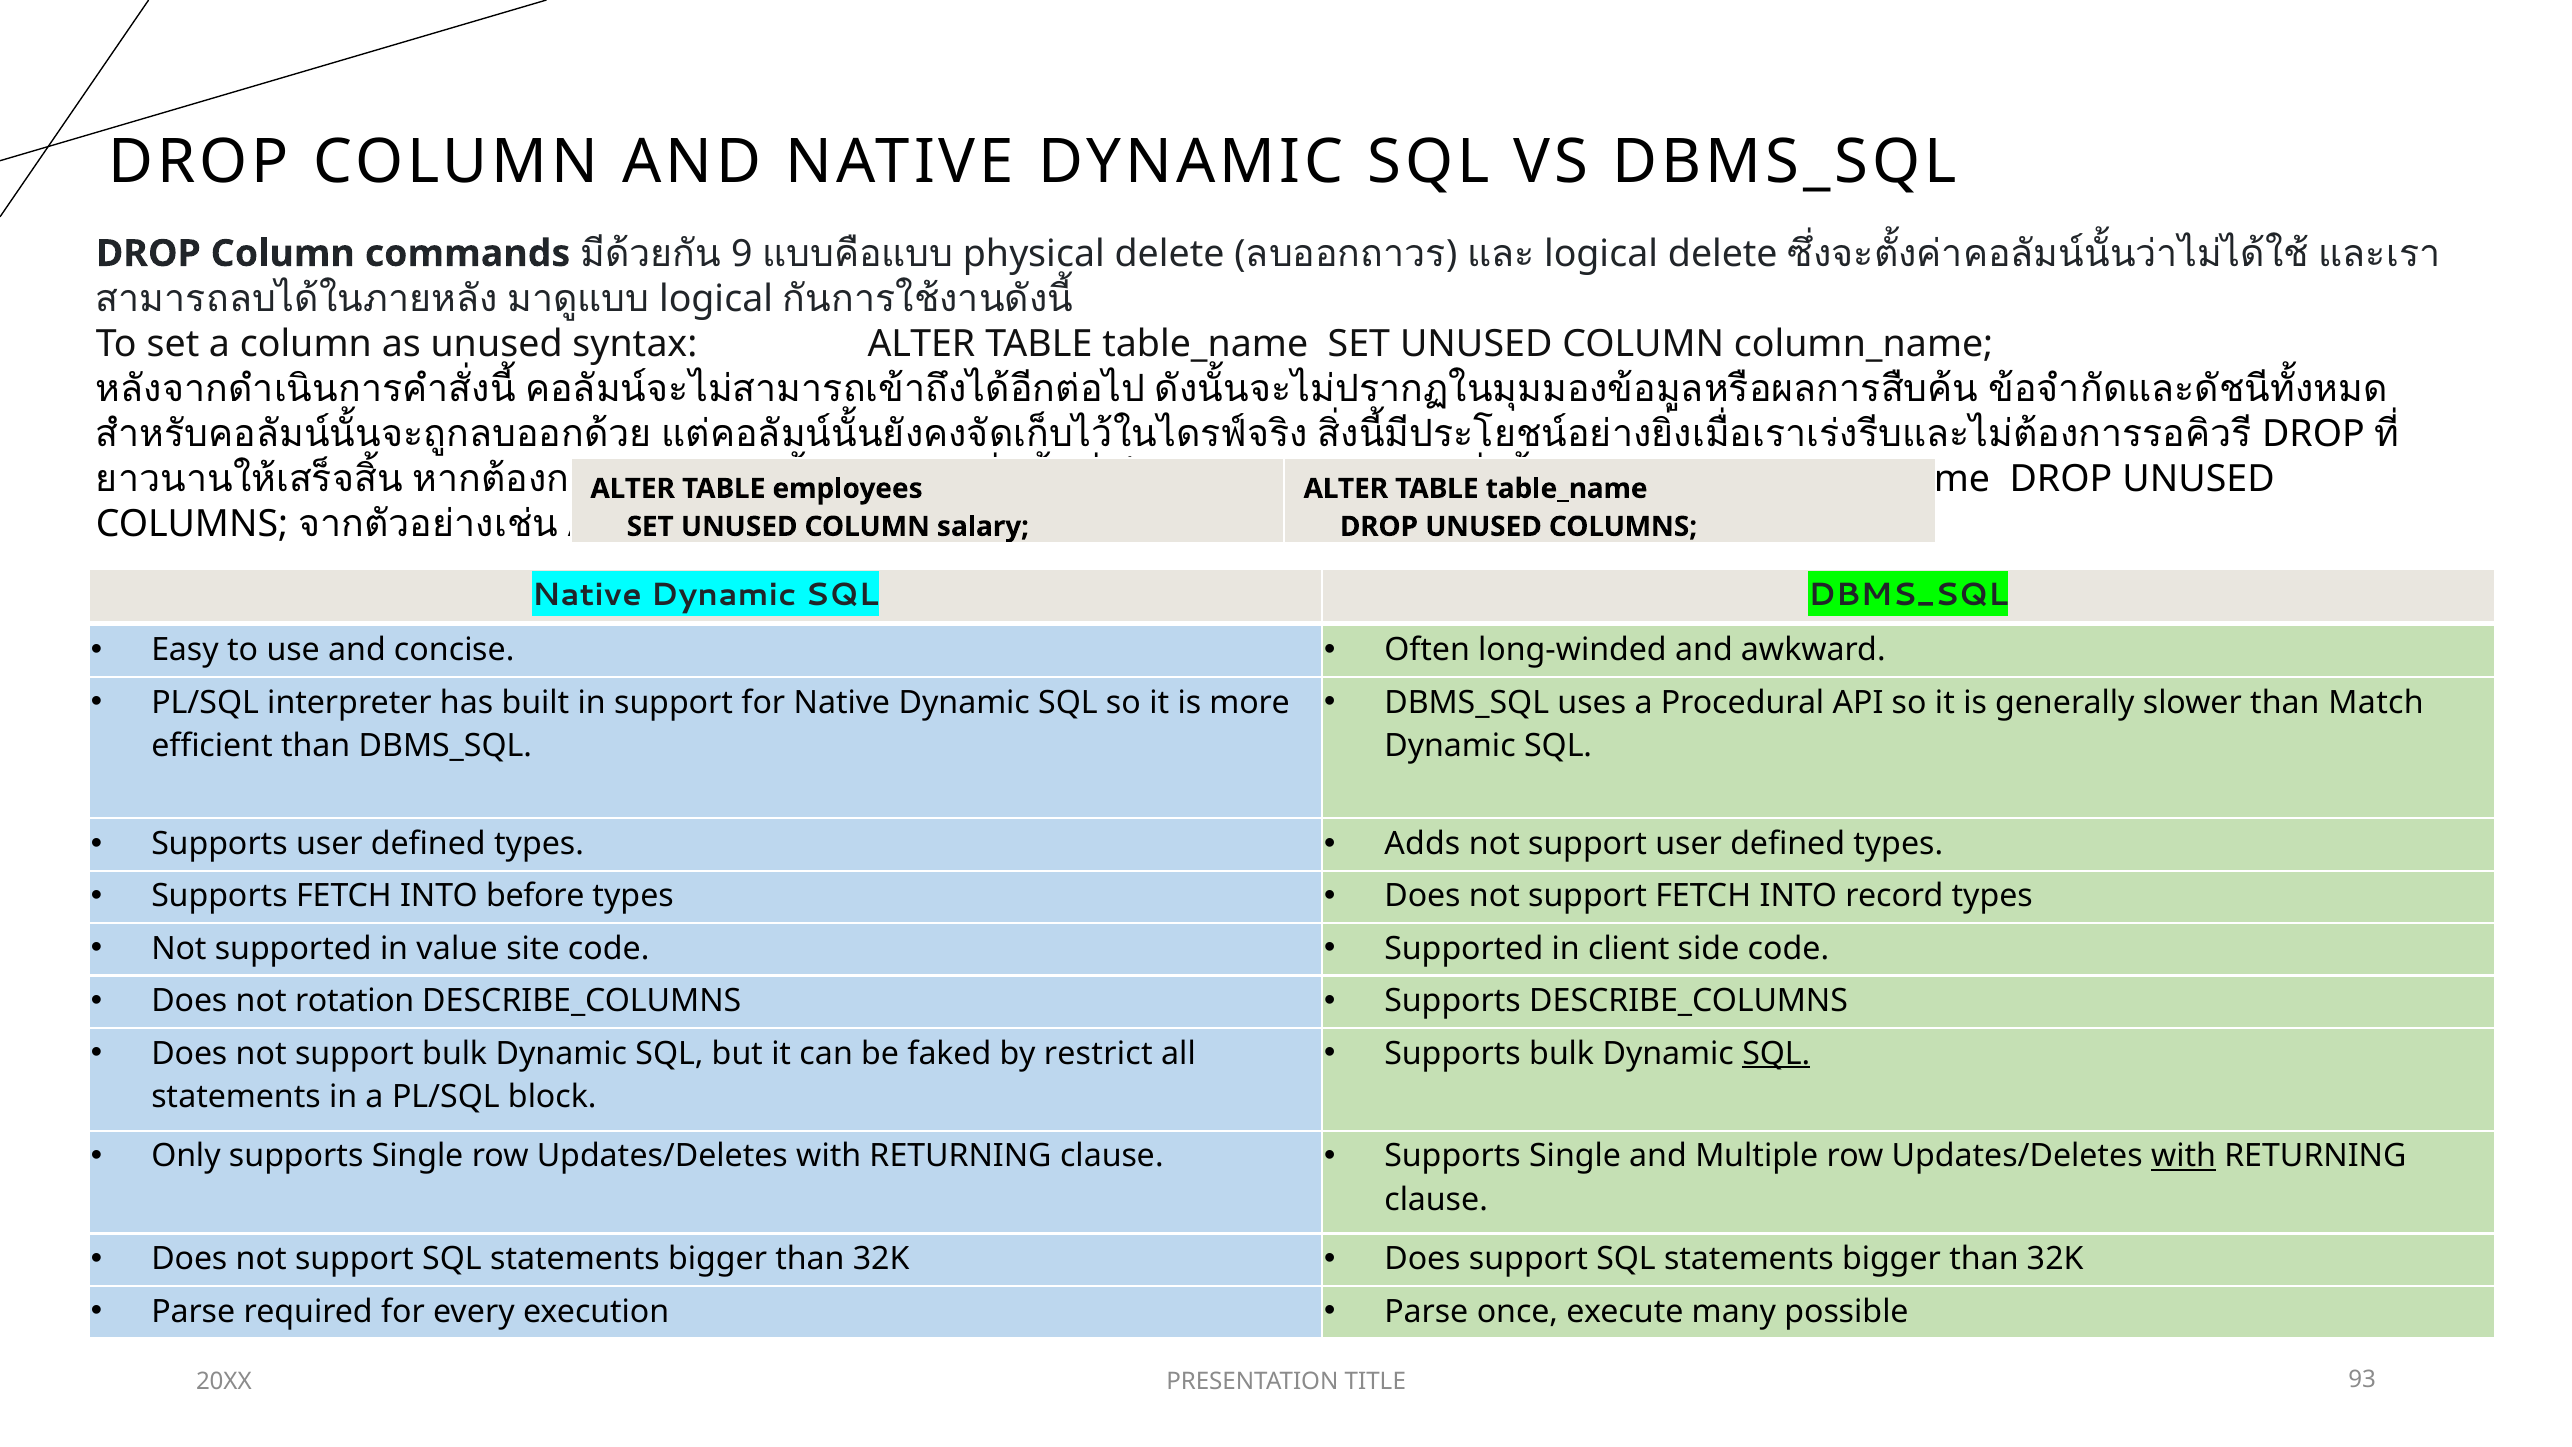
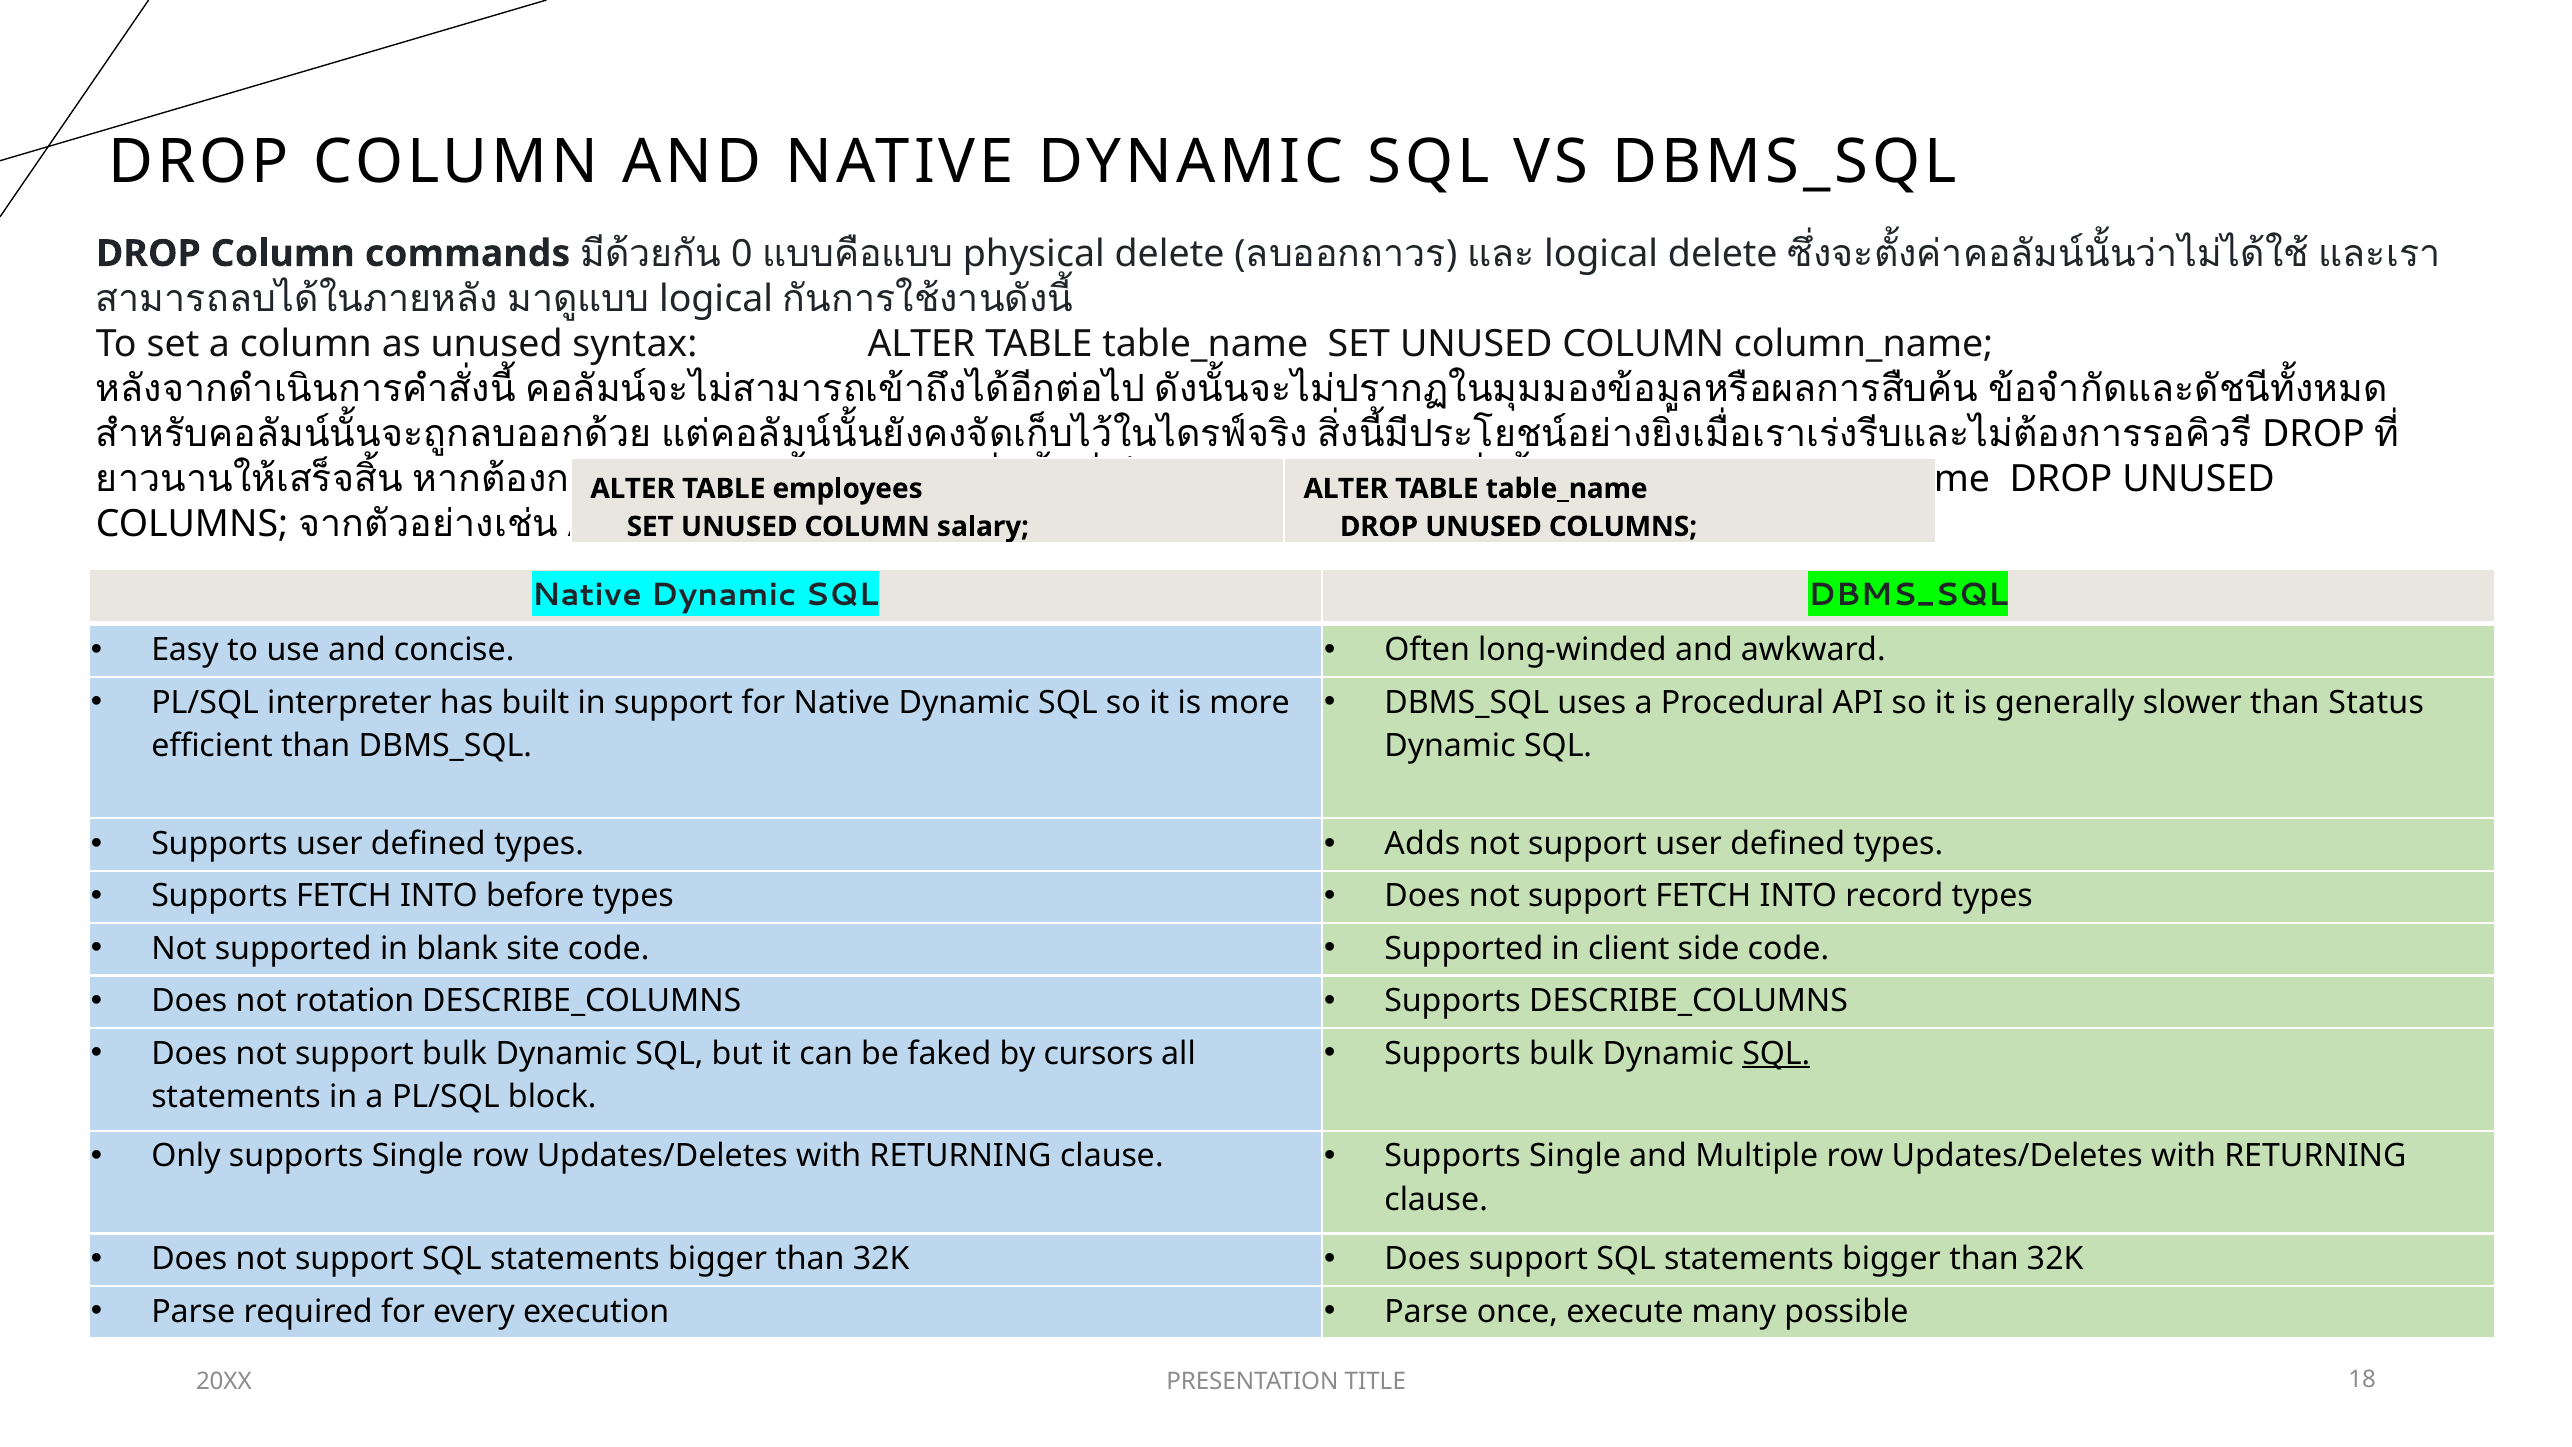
9: 9 -> 0
Match: Match -> Status
value: value -> blank
restrict: restrict -> cursors
with at (2183, 1156) underline: present -> none
93: 93 -> 18
